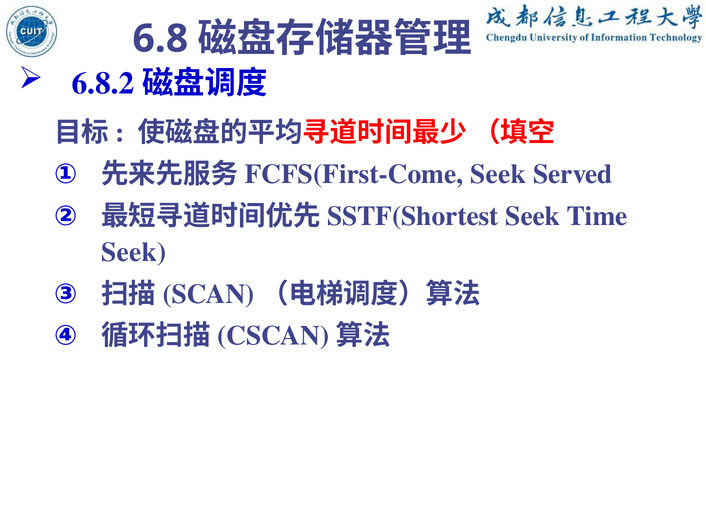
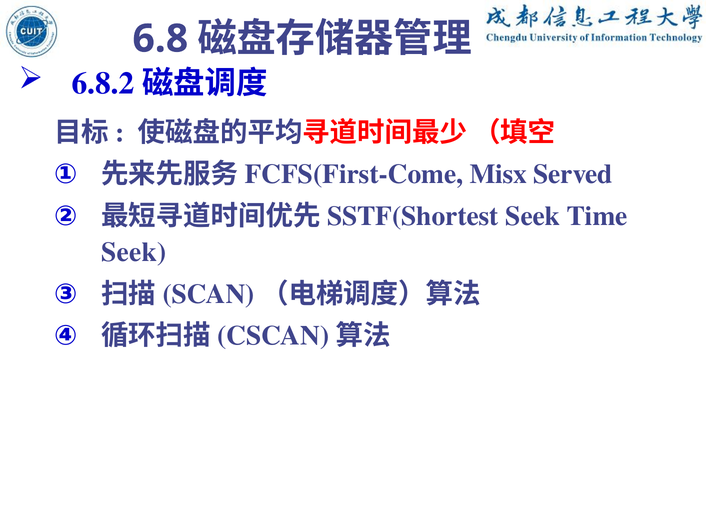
Seek at (498, 175): Seek -> Misx
